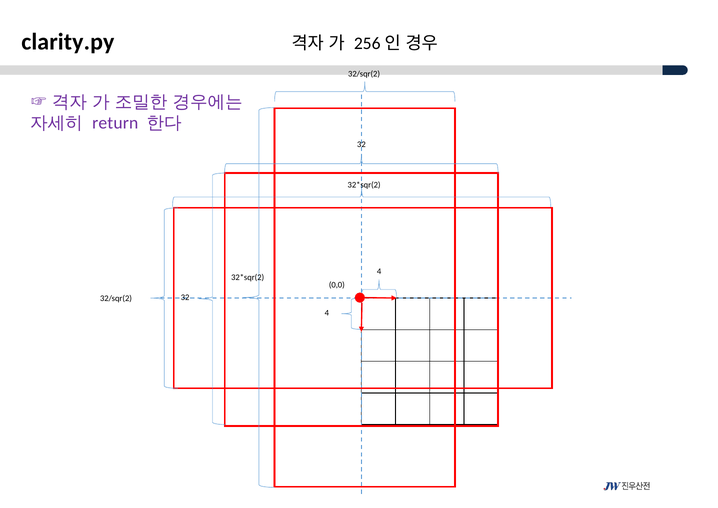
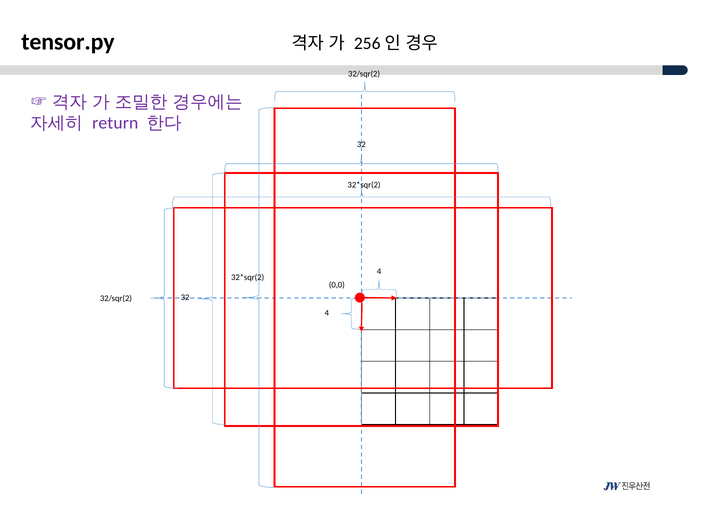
clarity.py: clarity.py -> tensor.py
